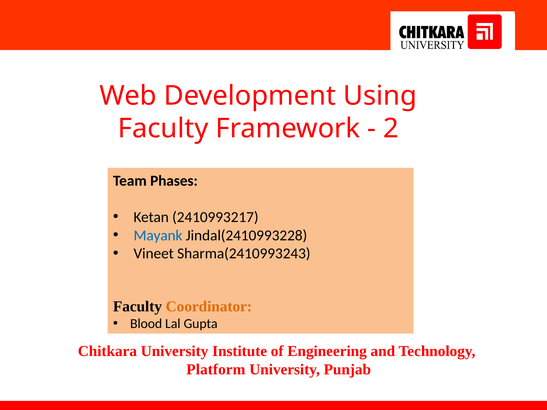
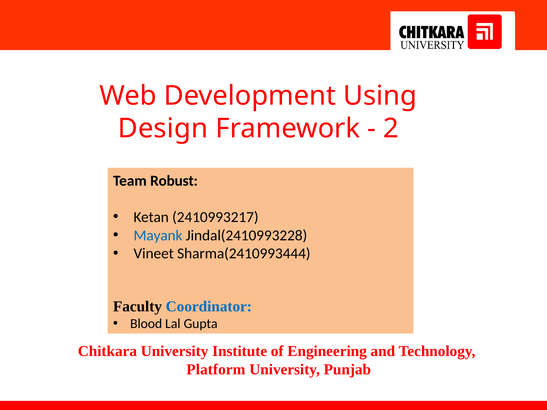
Faculty at (163, 129): Faculty -> Design
Phases: Phases -> Robust
Sharma(2410993243: Sharma(2410993243 -> Sharma(2410993444
Coordinator colour: orange -> blue
